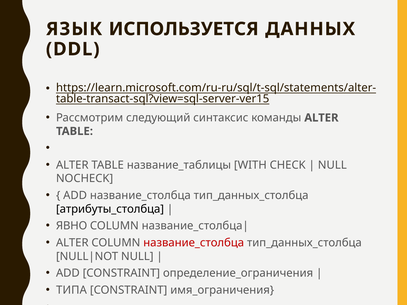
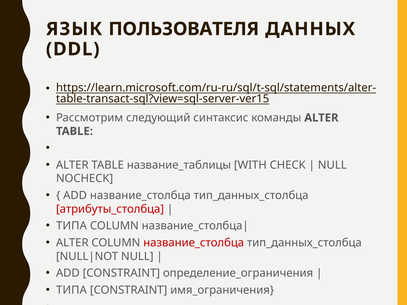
ИСПОЛЬЗУЕТСЯ: ИСПОЛЬЗУЕТСЯ -> ПОЛЬЗОВАТЕЛЯ
атрибуты_столбца colour: black -> red
ЯВНО at (72, 226): ЯВНО -> ТИПА
